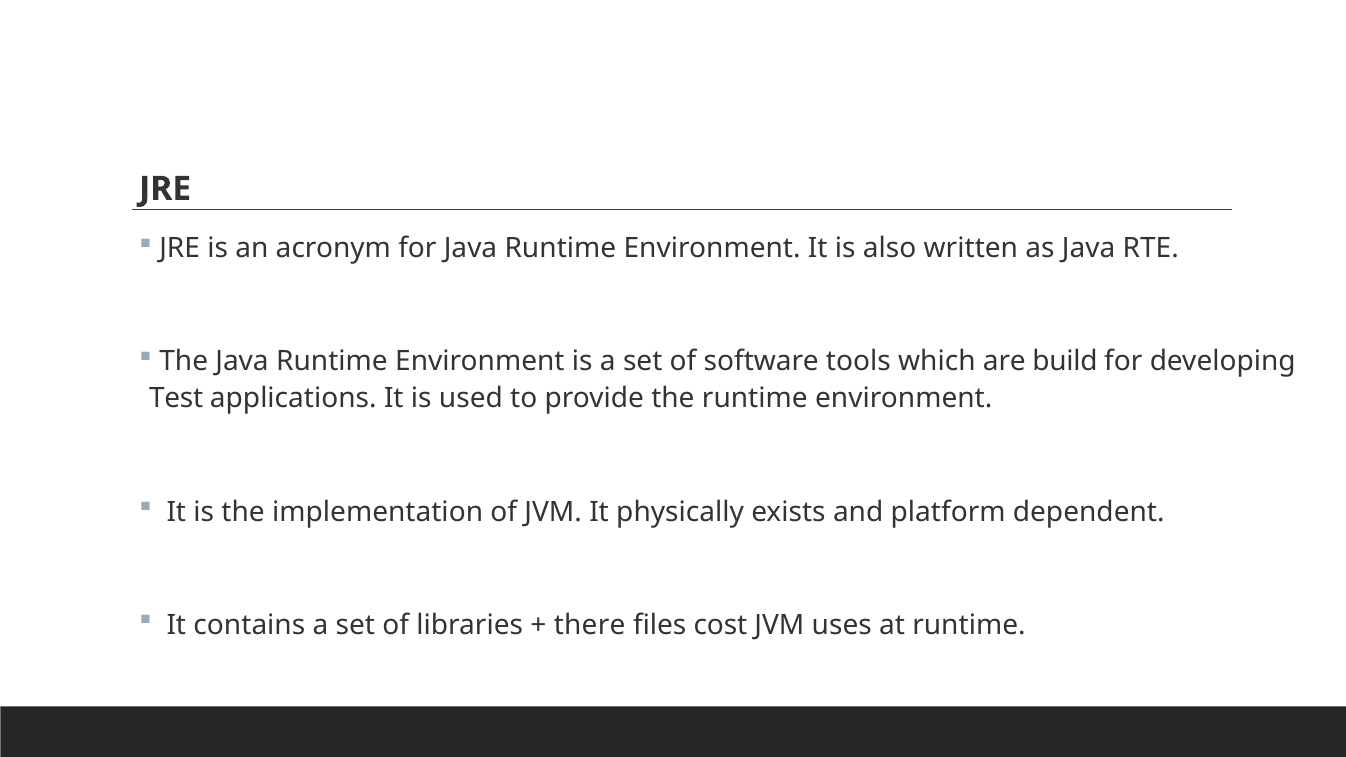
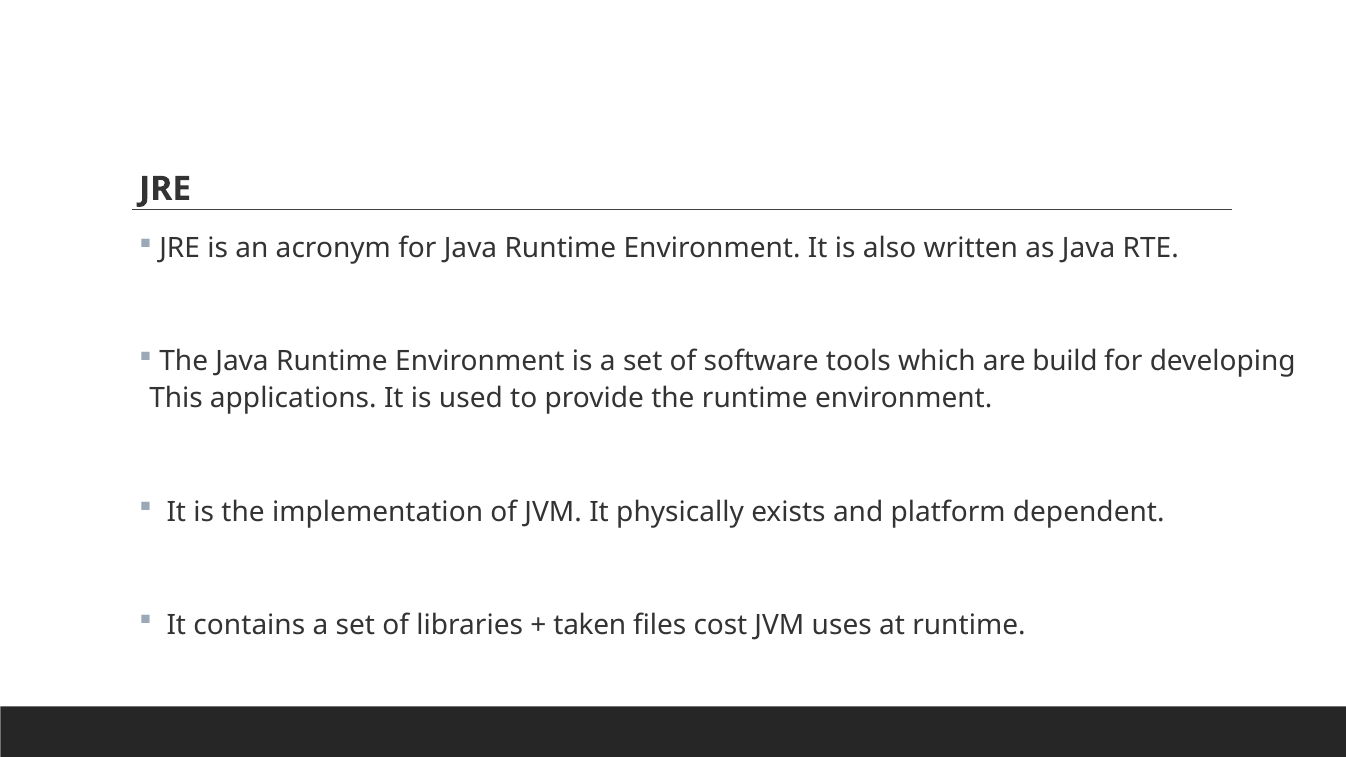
Test: Test -> This
there: there -> taken
